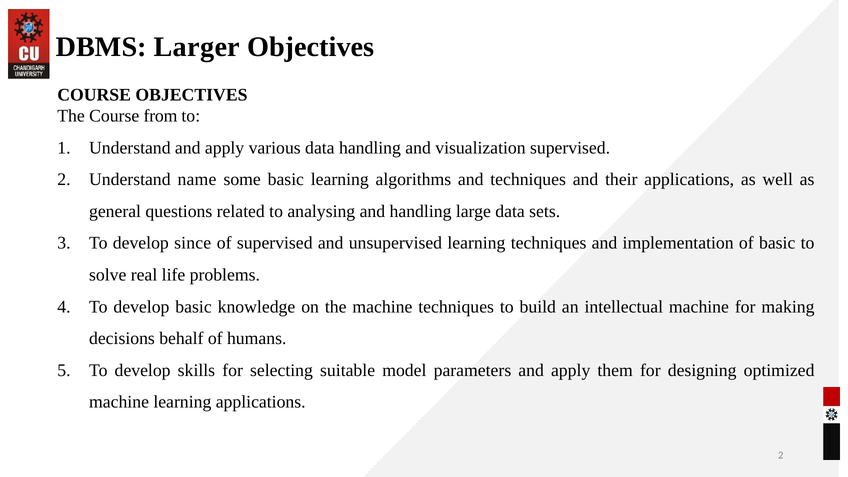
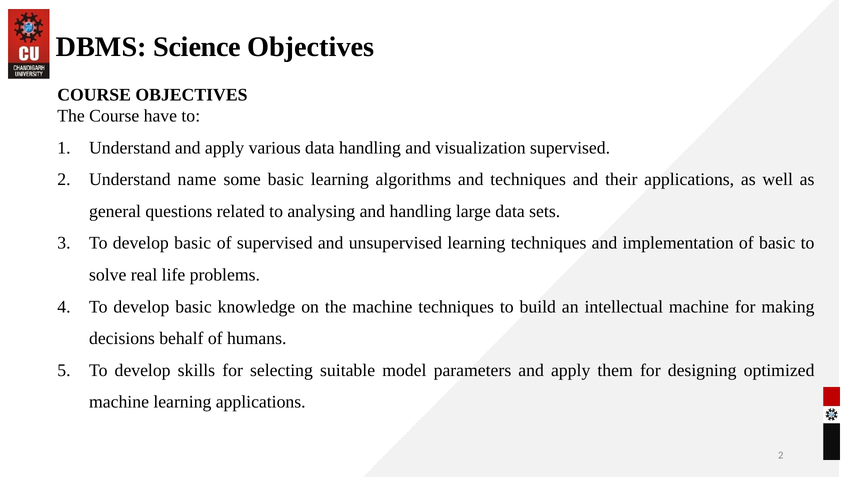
Larger: Larger -> Science
from: from -> have
since at (193, 243): since -> basic
